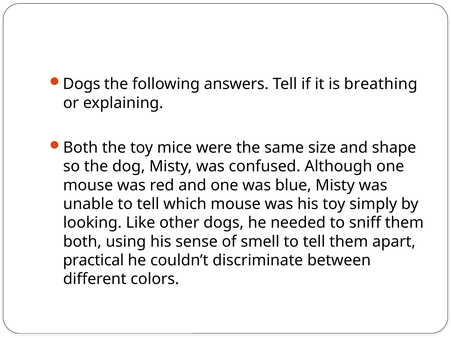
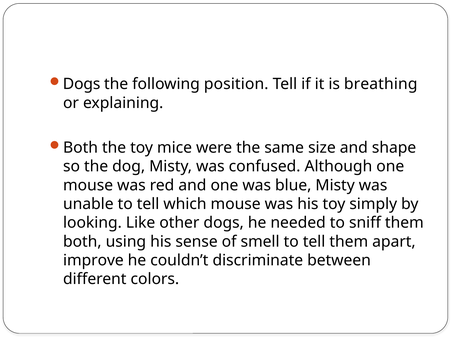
answers: answers -> position
practical: practical -> improve
